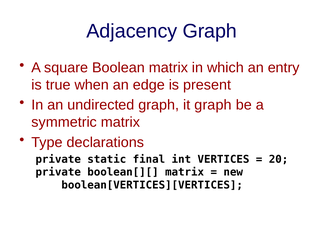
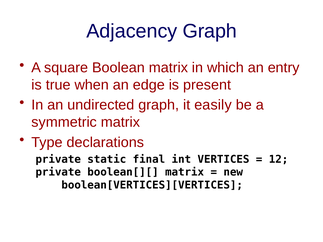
it graph: graph -> easily
20: 20 -> 12
